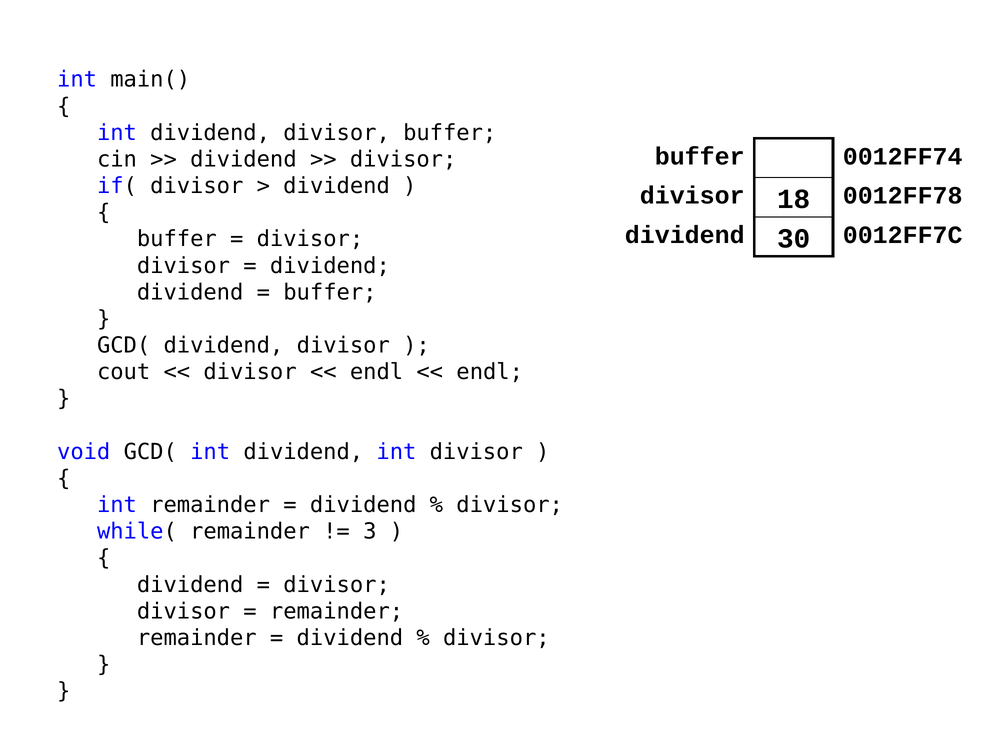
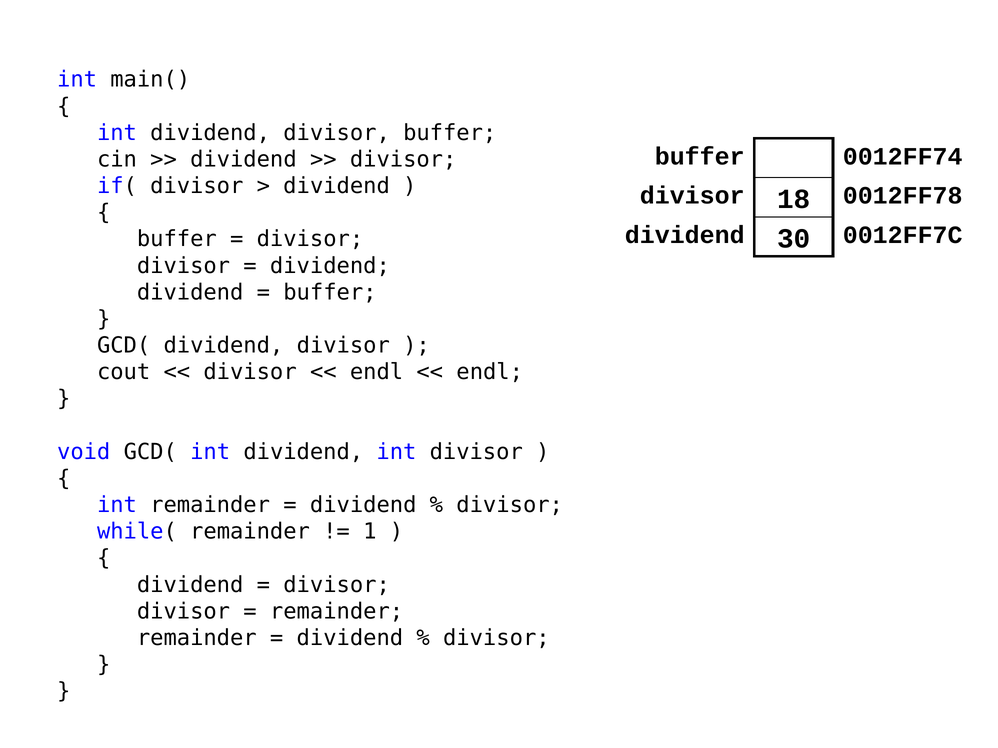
3: 3 -> 1
